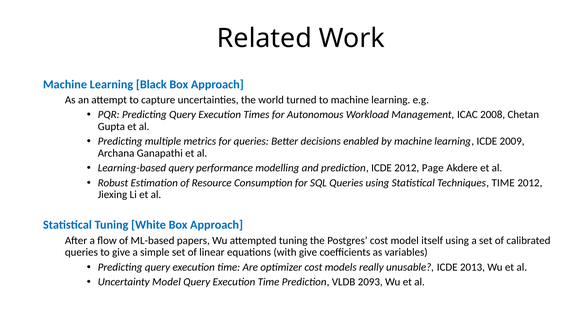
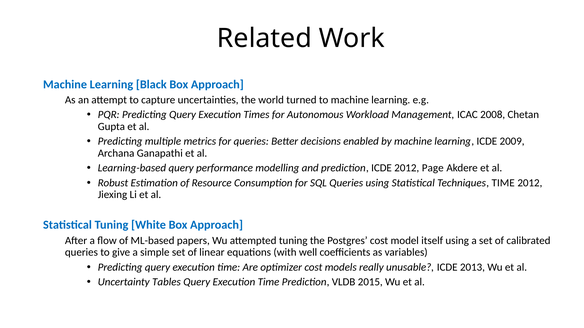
with give: give -> well
Uncertainty Model: Model -> Tables
2093: 2093 -> 2015
